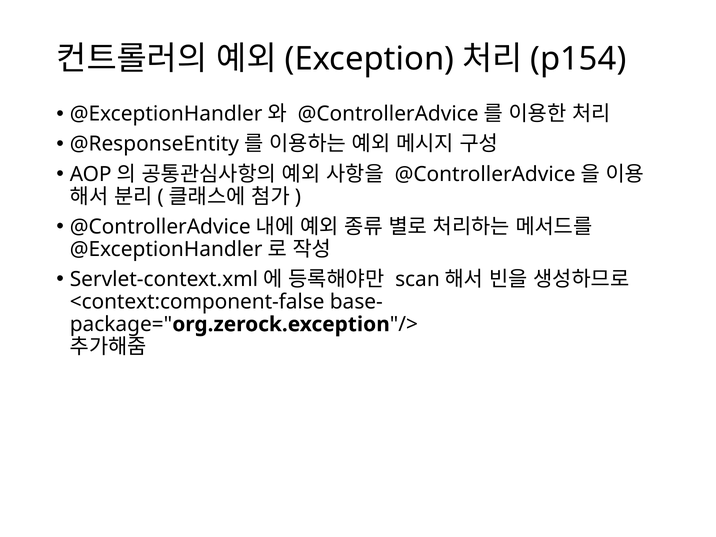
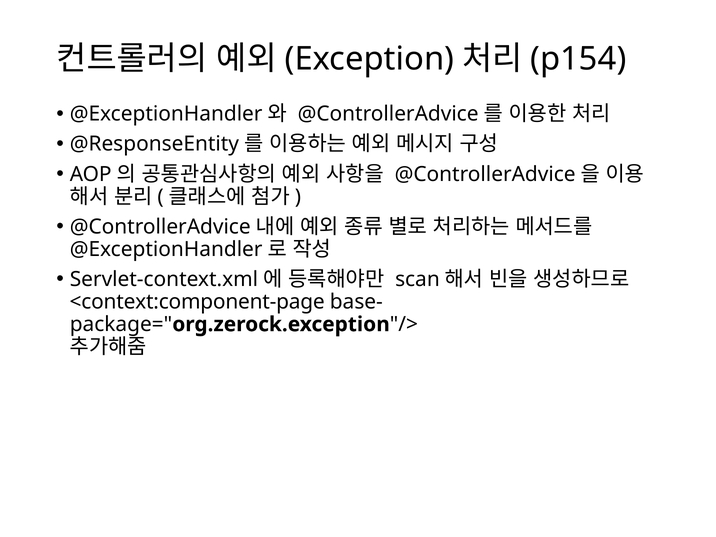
<context:component-false: <context:component-false -> <context:component-page
